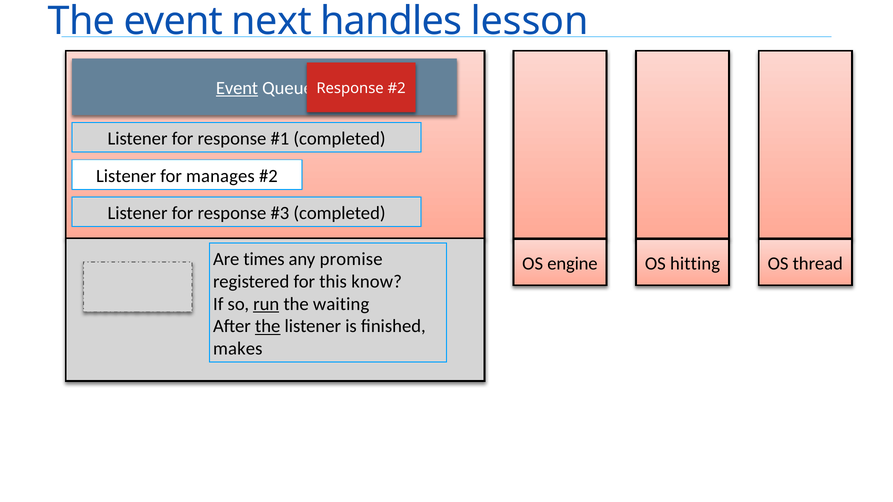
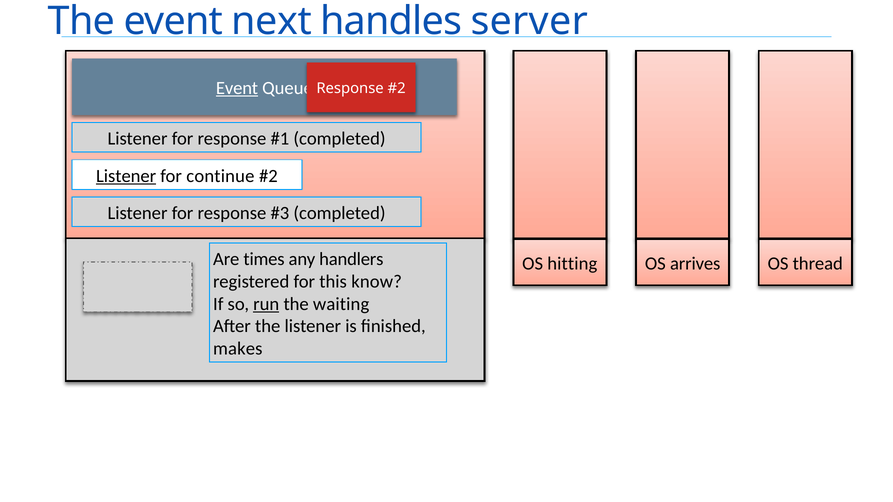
lesson: lesson -> server
Listener at (126, 176) underline: none -> present
manages: manages -> continue
promise: promise -> handlers
engine: engine -> hitting
hitting: hitting -> arrives
the at (268, 327) underline: present -> none
